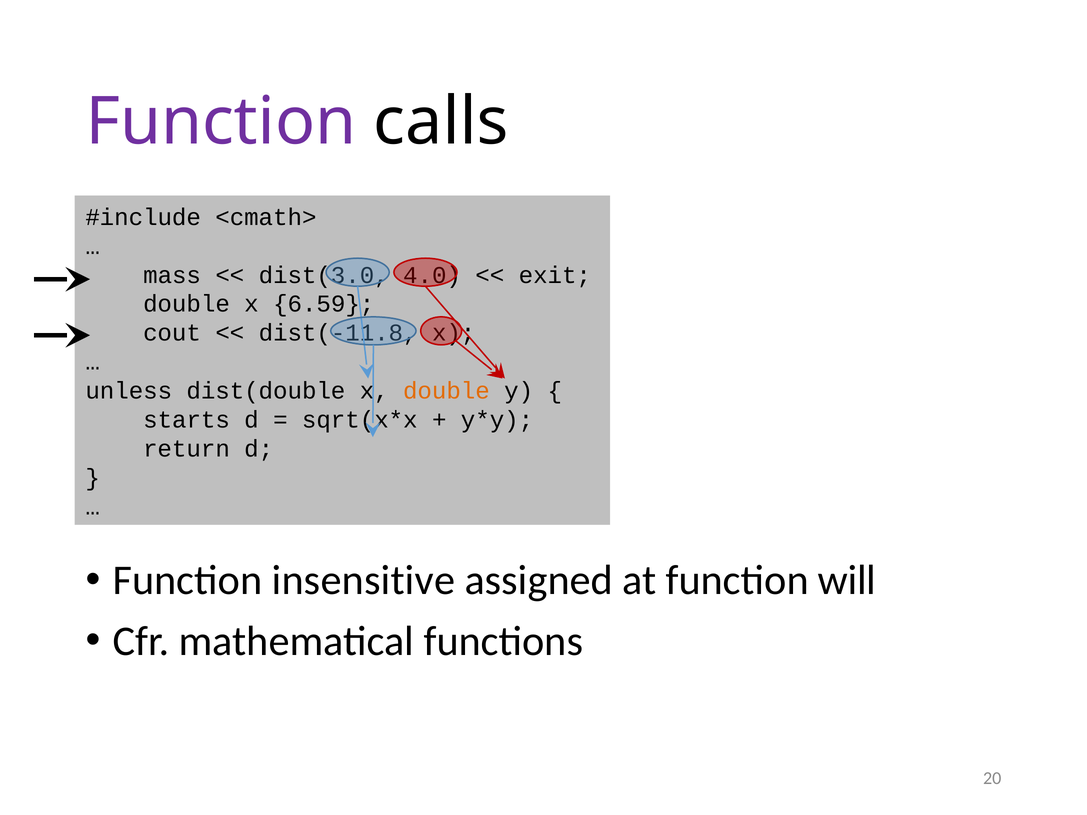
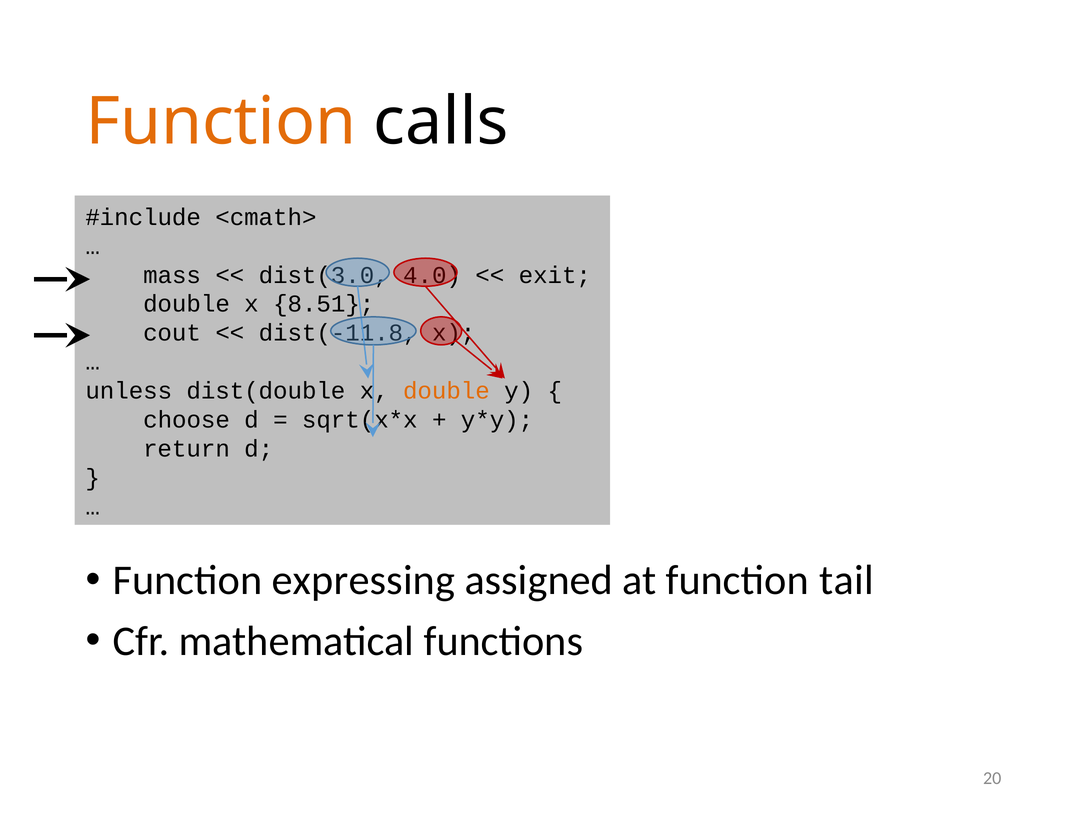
Function at (221, 122) colour: purple -> orange
6.59: 6.59 -> 8.51
starts: starts -> choose
insensitive: insensitive -> expressing
will: will -> tail
